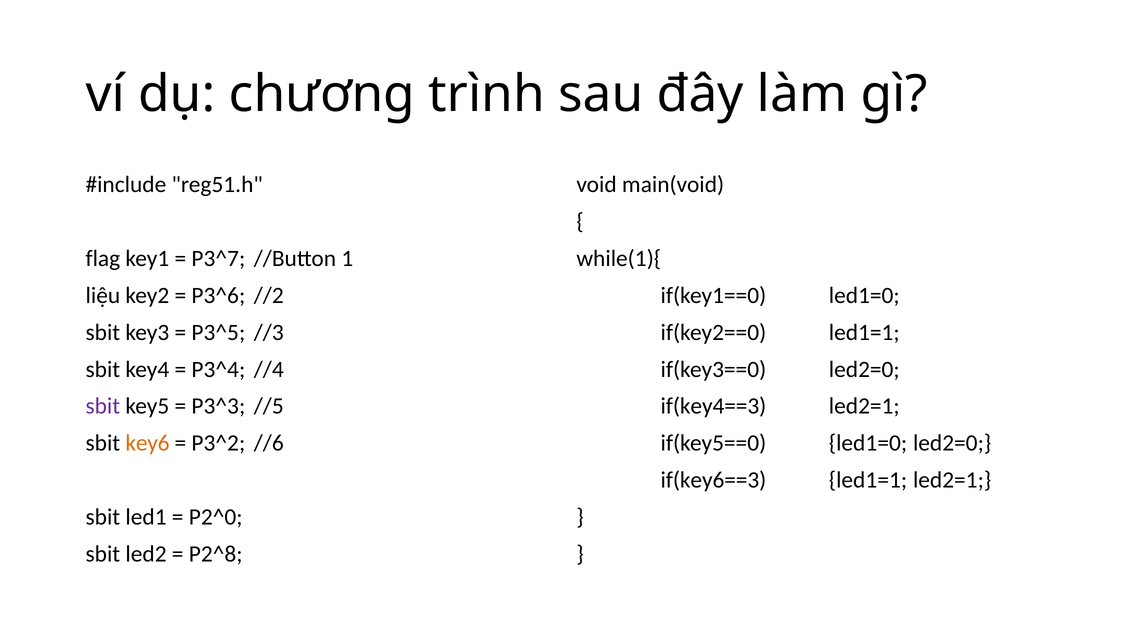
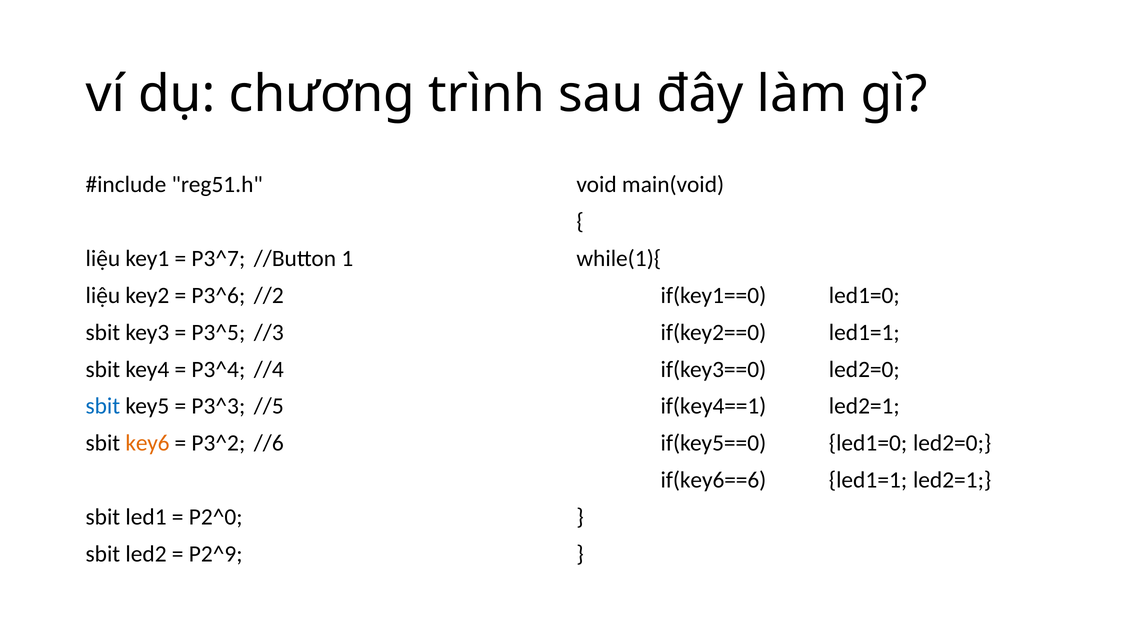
flag at (103, 259): flag -> liệu
sbit at (103, 406) colour: purple -> blue
if(key4==3: if(key4==3 -> if(key4==1
if(key6==3: if(key6==3 -> if(key6==6
P2^8: P2^8 -> P2^9
